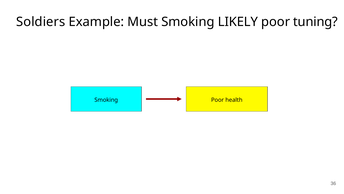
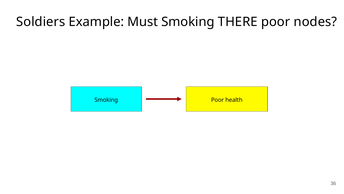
LIKELY: LIKELY -> THERE
tuning: tuning -> nodes
